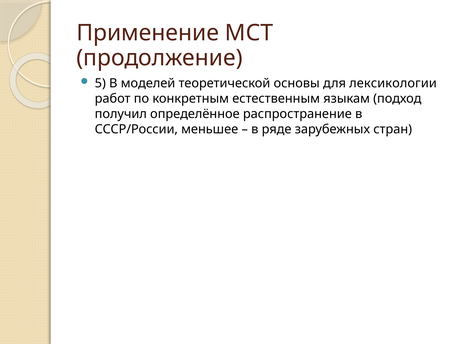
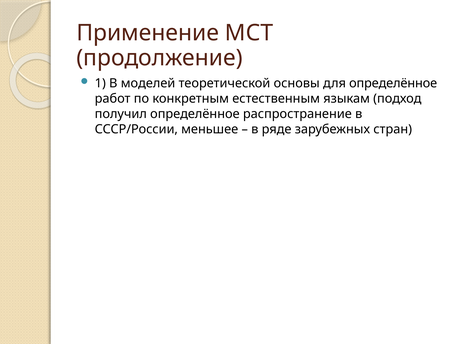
5: 5 -> 1
для лексикологии: лексикологии -> определённое
